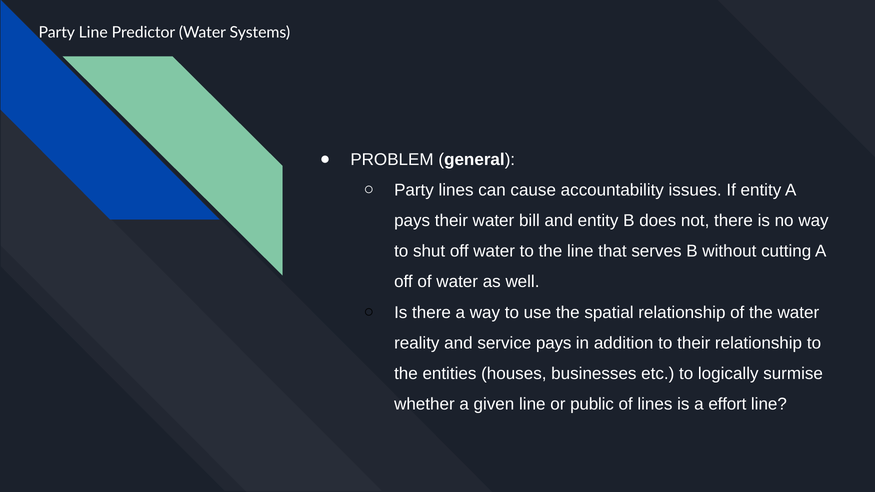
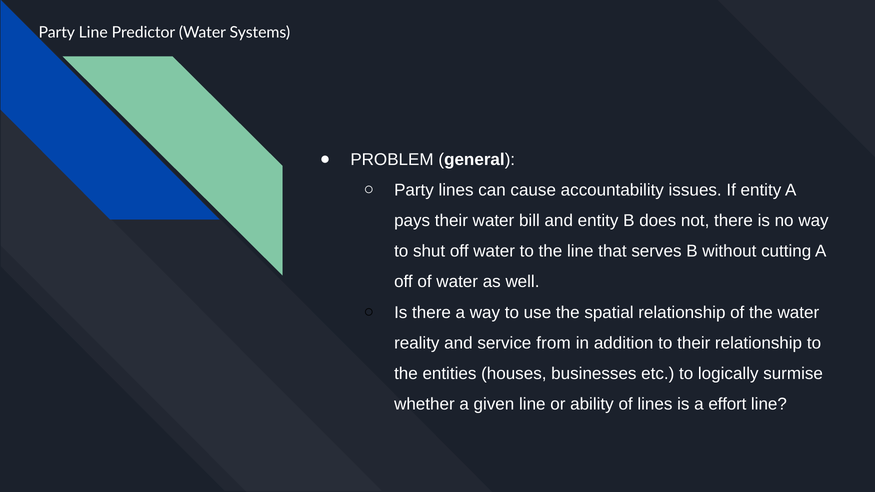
service pays: pays -> from
public: public -> ability
